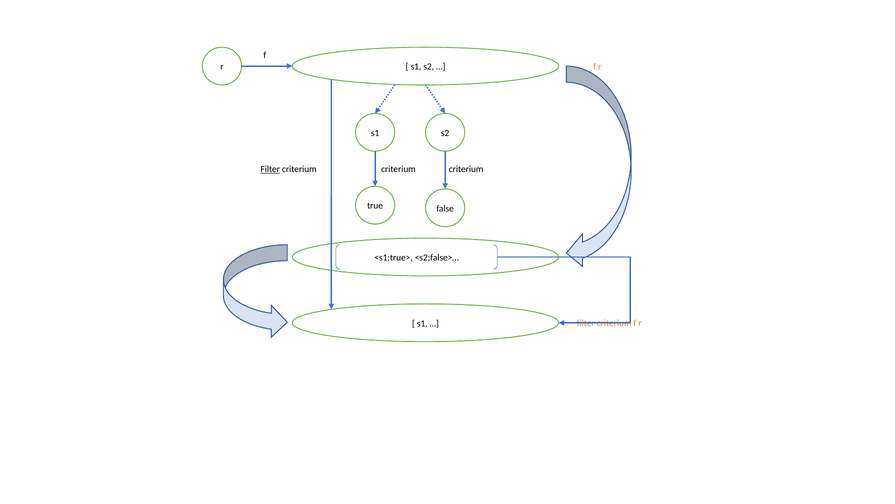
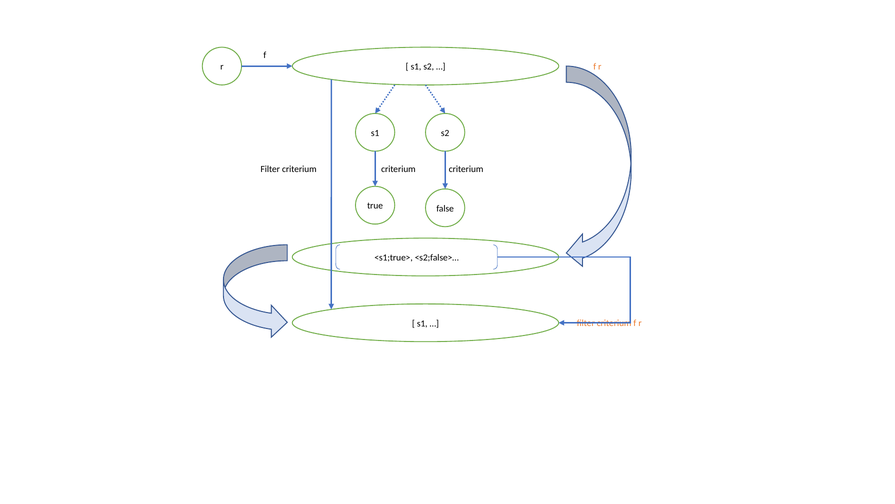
Filter at (270, 169) underline: present -> none
